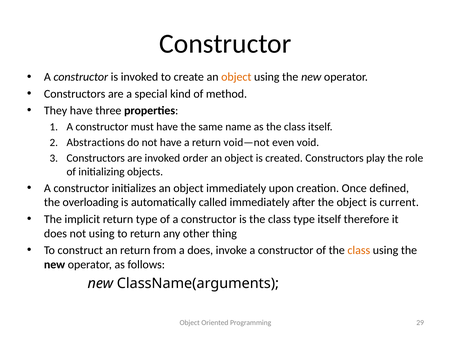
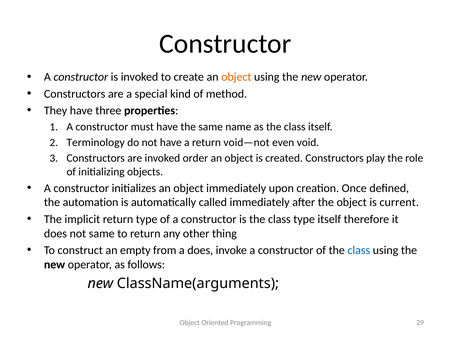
Abstractions: Abstractions -> Terminology
overloading: overloading -> automation
not using: using -> same
an return: return -> empty
class at (359, 250) colour: orange -> blue
